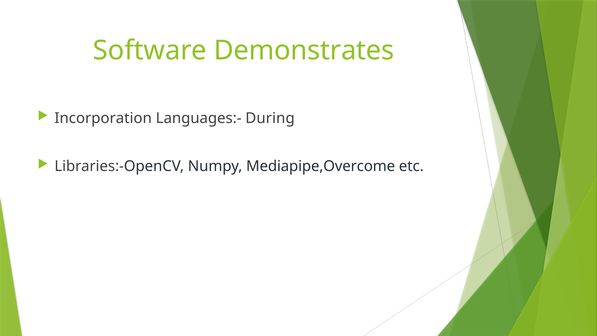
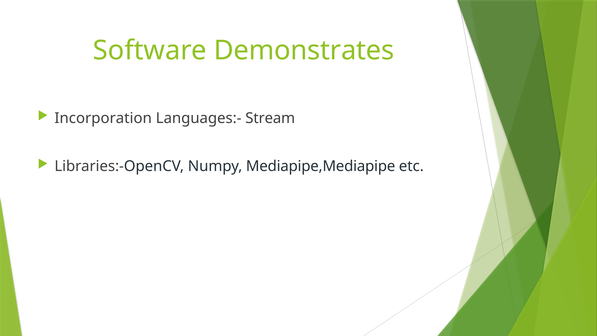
During: During -> Stream
Mediapipe,Overcome: Mediapipe,Overcome -> Mediapipe,Mediapipe
